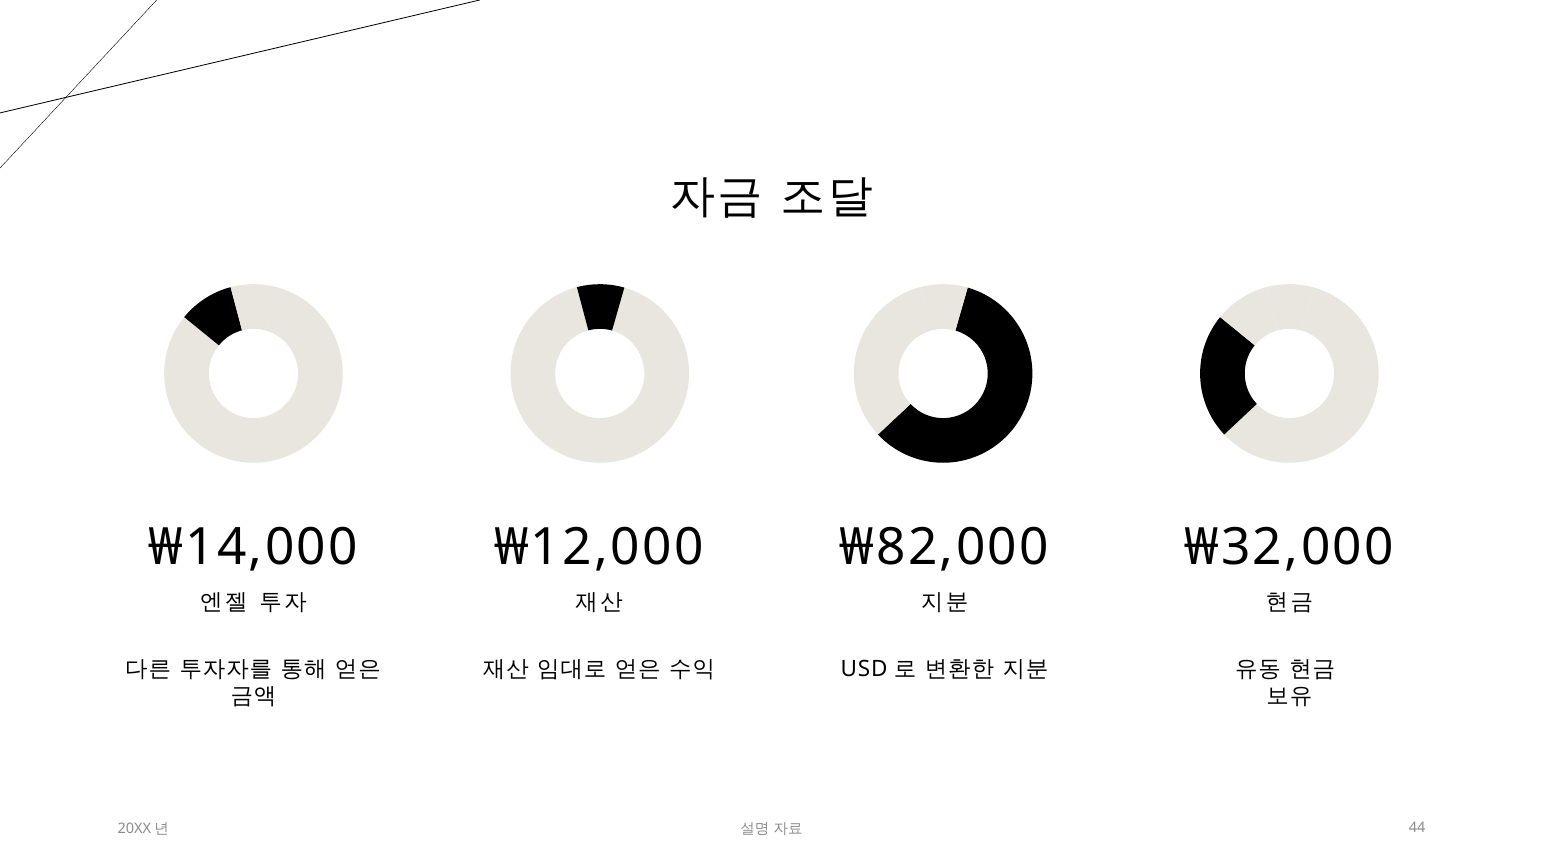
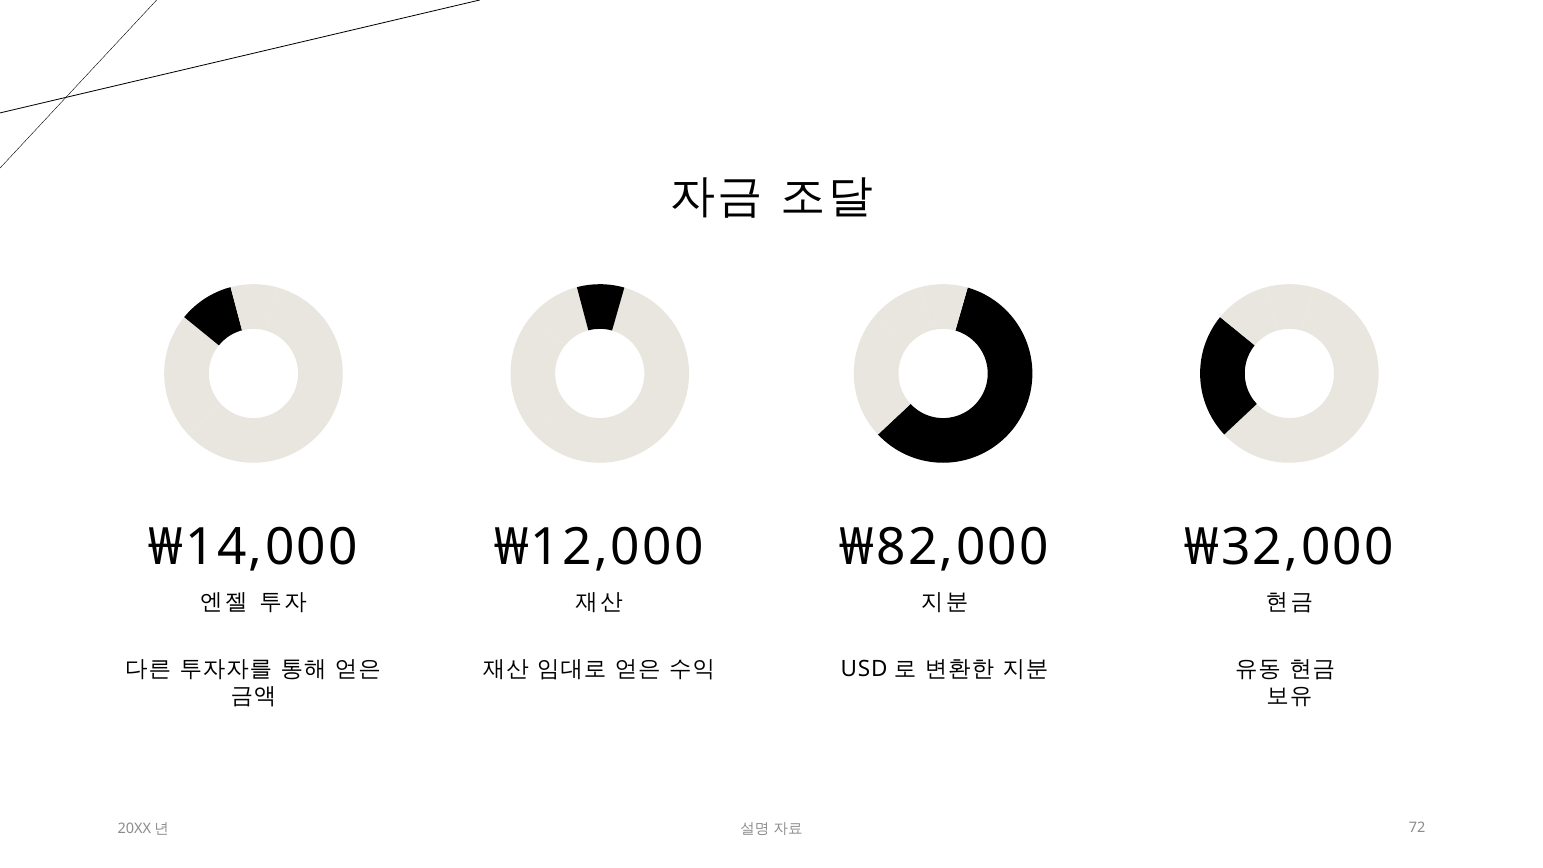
44: 44 -> 72
